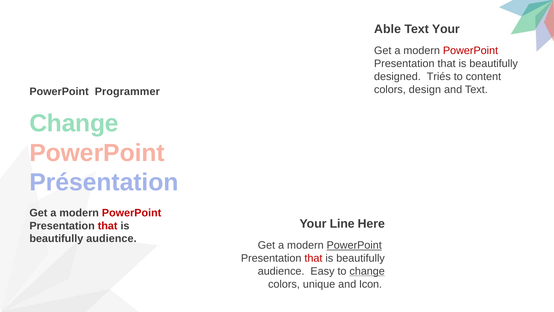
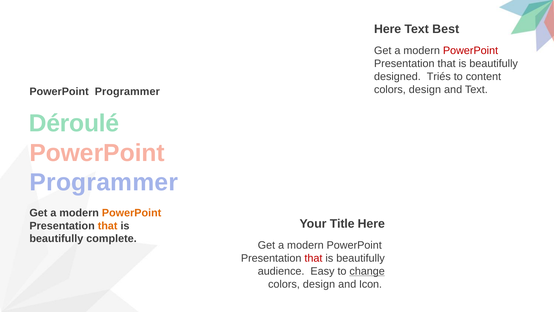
Able at (388, 29): Able -> Here
Text Your: Your -> Best
Change at (74, 123): Change -> Déroulé
Présentation at (104, 182): Présentation -> Programmer
PowerPoint at (132, 213) colour: red -> orange
Line: Line -> Title
that at (108, 226) colour: red -> orange
audience at (111, 238): audience -> complete
PowerPoint at (354, 245) underline: present -> none
unique at (319, 284): unique -> design
